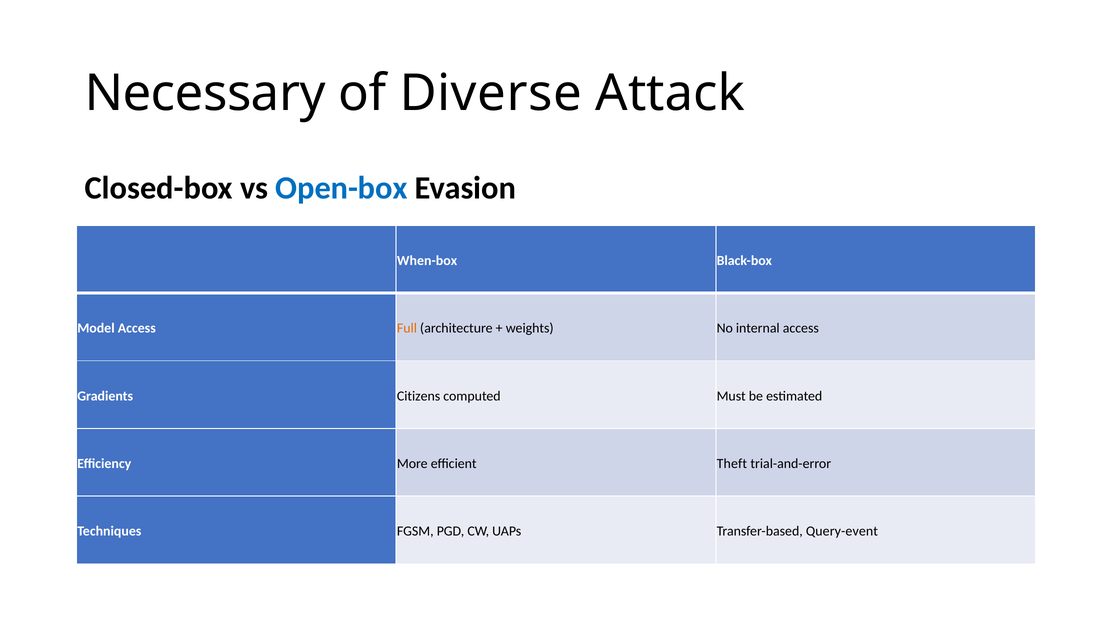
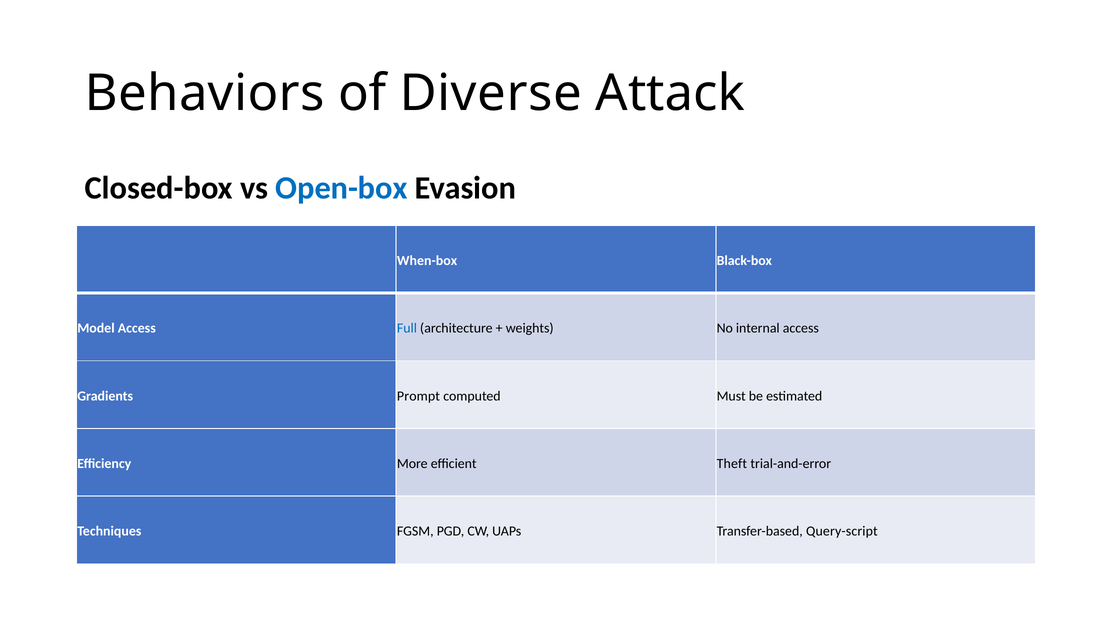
Necessary: Necessary -> Behaviors
Full colour: orange -> blue
Citizens: Citizens -> Prompt
Query-event: Query-event -> Query-script
